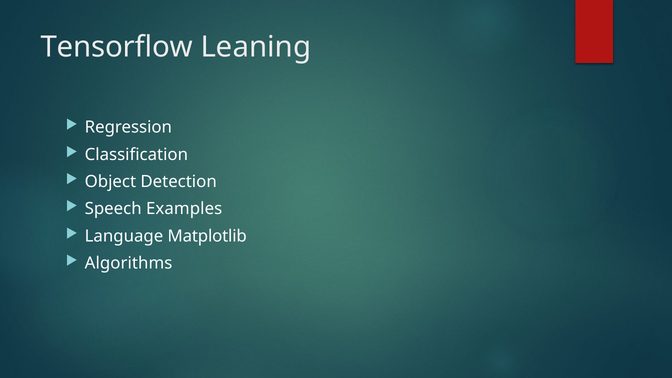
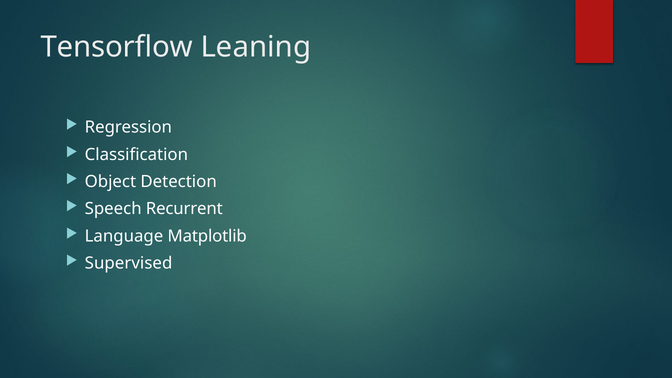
Examples: Examples -> Recurrent
Algorithms: Algorithms -> Supervised
